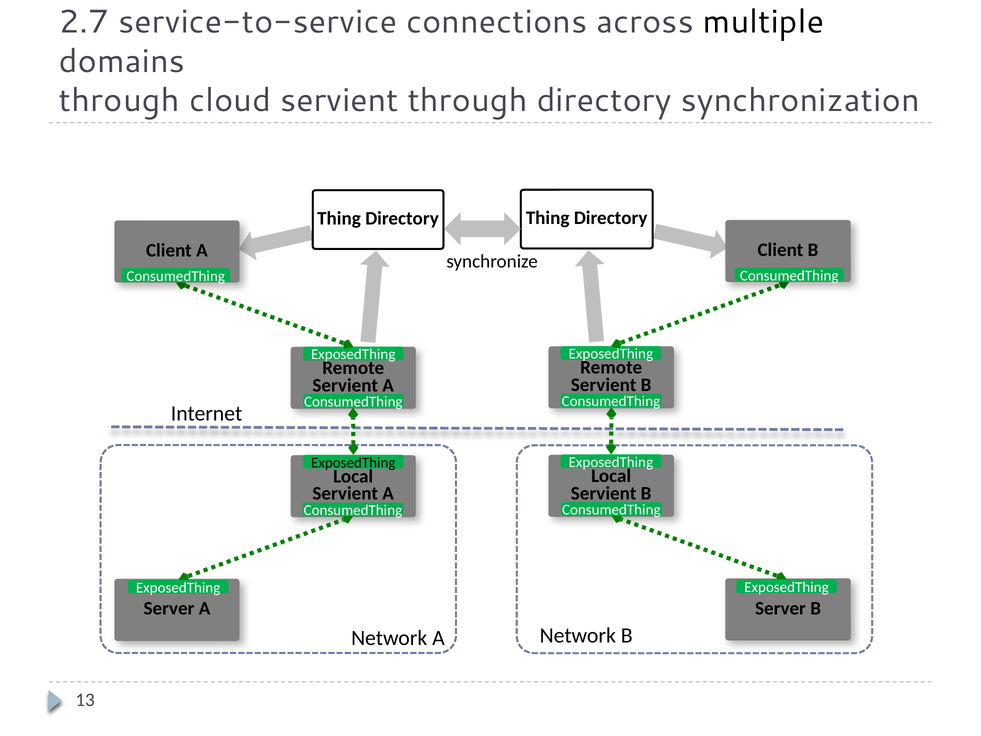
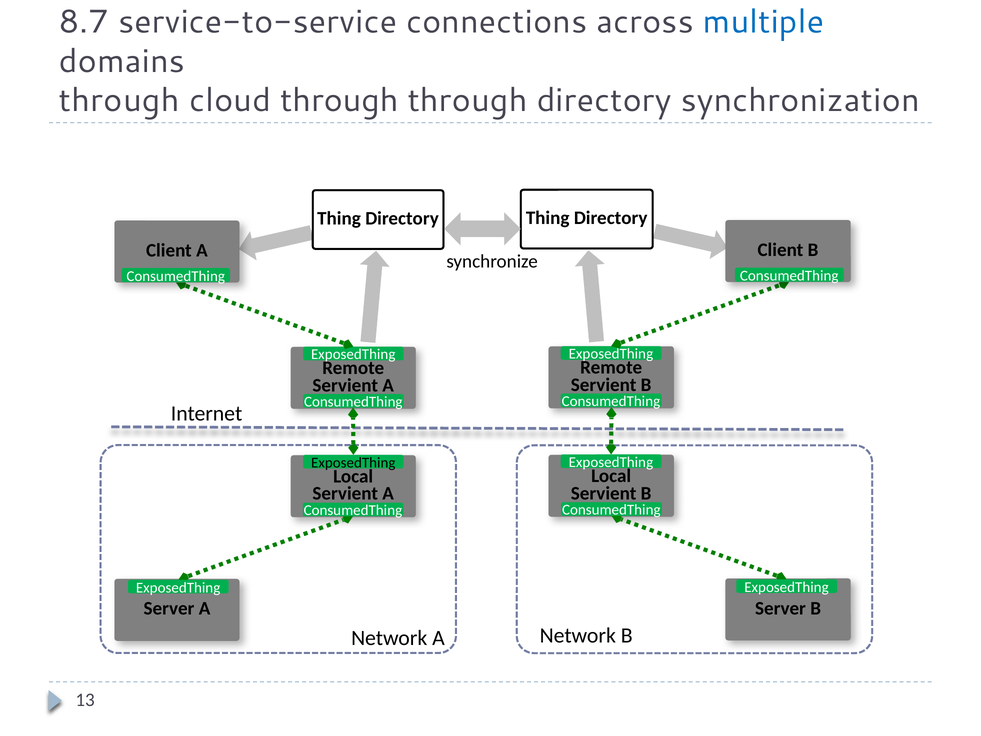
2.7: 2.7 -> 8.7
multiple colour: black -> blue
cloud servient: servient -> through
